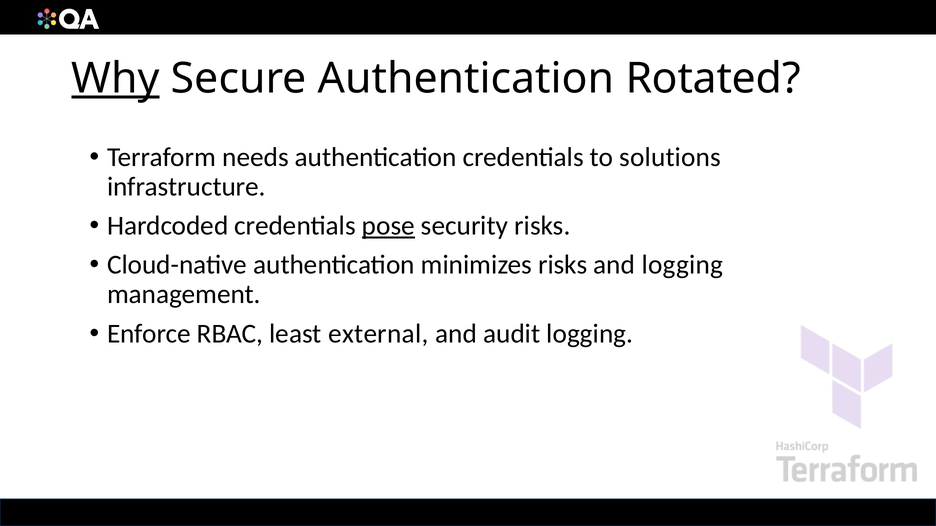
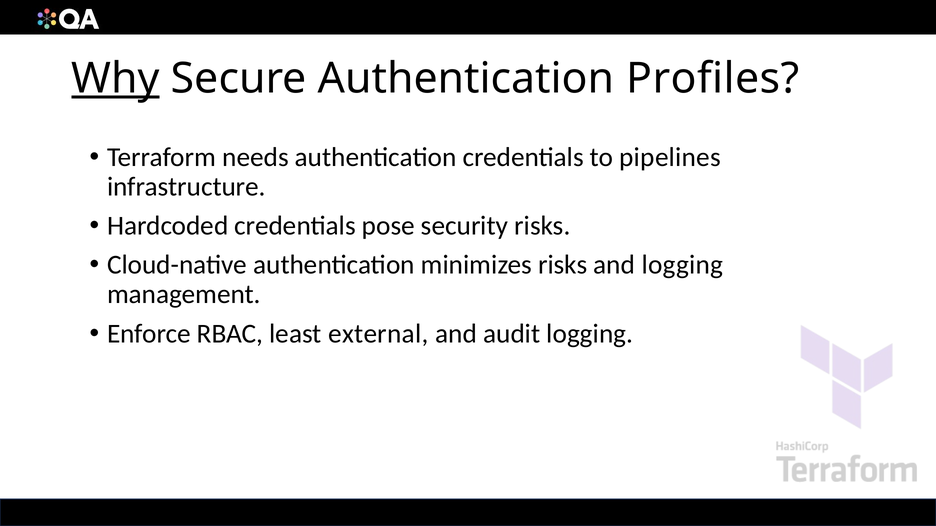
Rotated: Rotated -> Profiles
solutions: solutions -> pipelines
pose underline: present -> none
